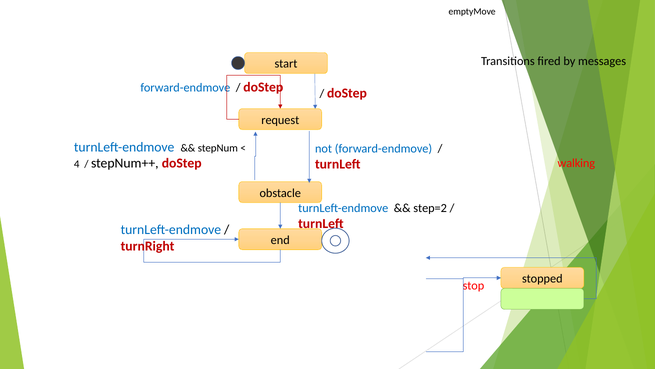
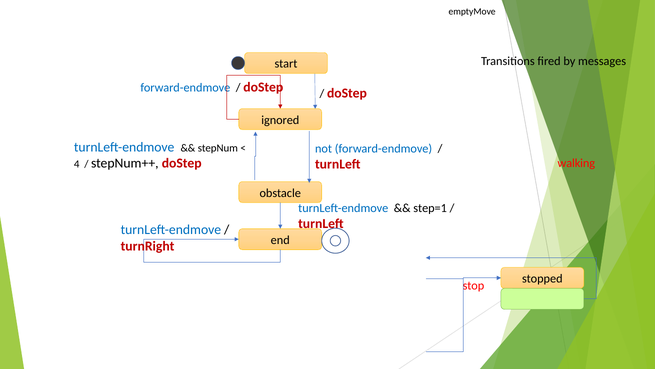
request: request -> ignored
step=2: step=2 -> step=1
